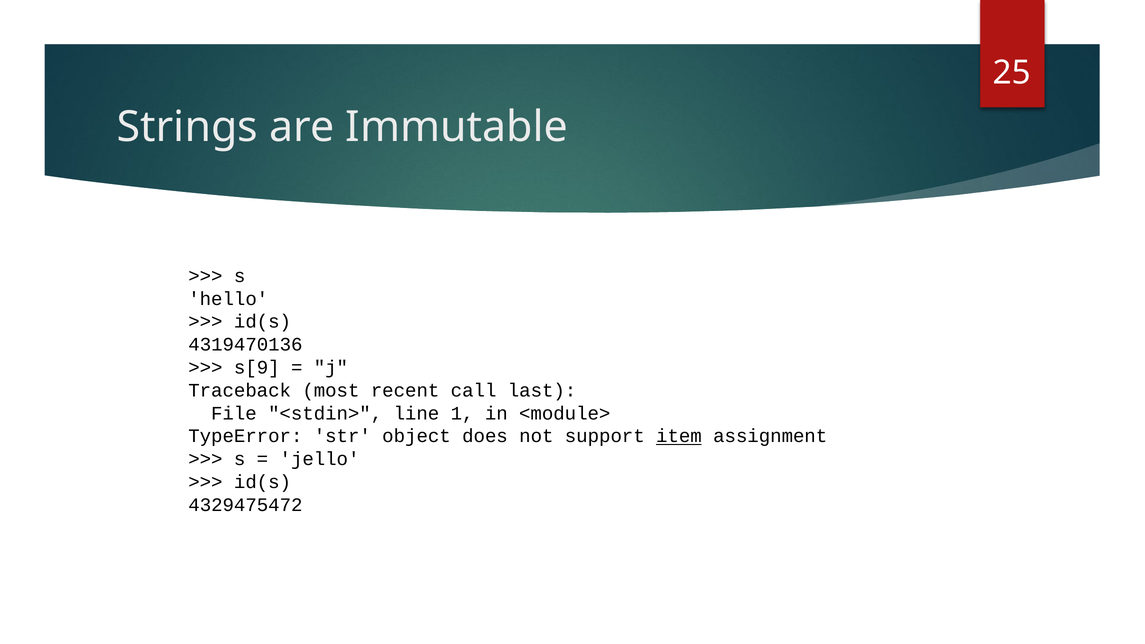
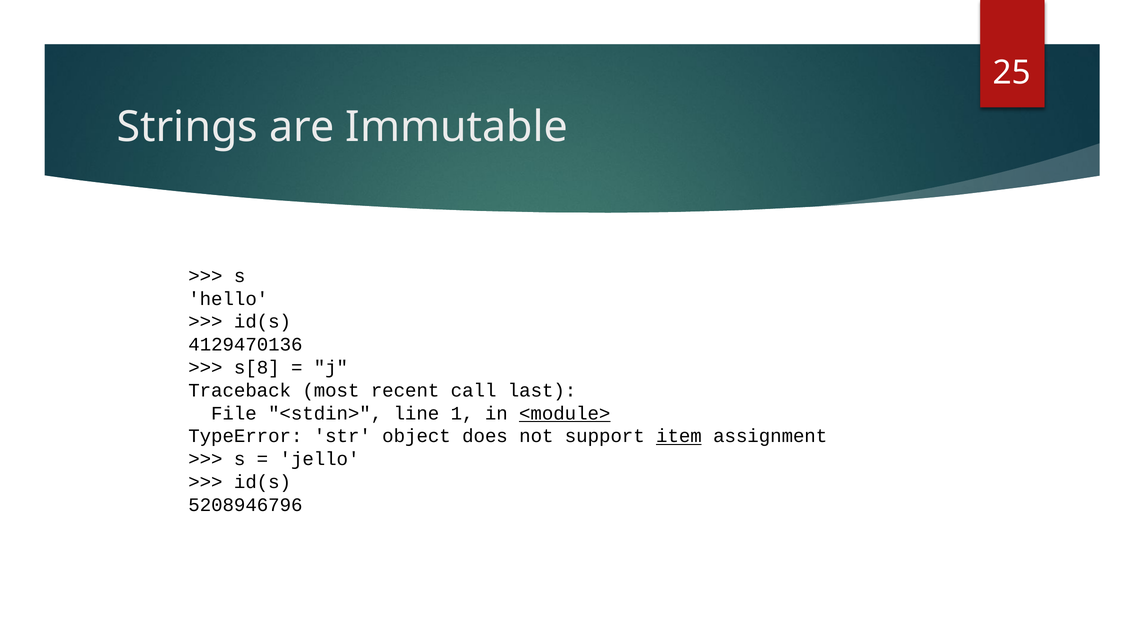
4319470136: 4319470136 -> 4129470136
s[9: s[9 -> s[8
<module> underline: none -> present
4329475472: 4329475472 -> 5208946796
